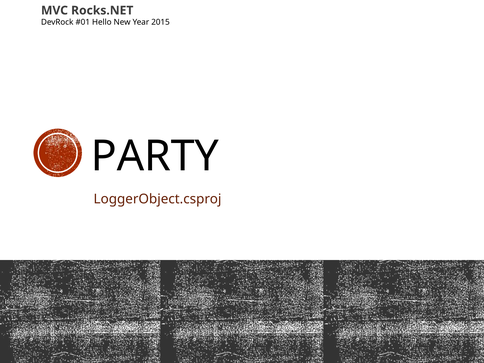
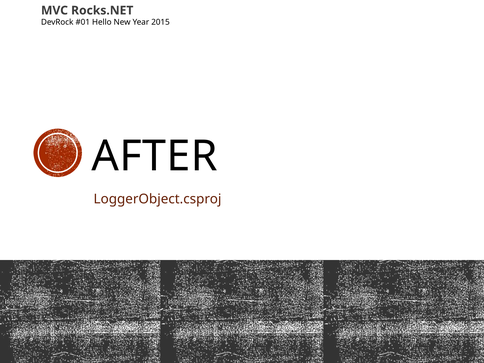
PARTY: PARTY -> AFTER
